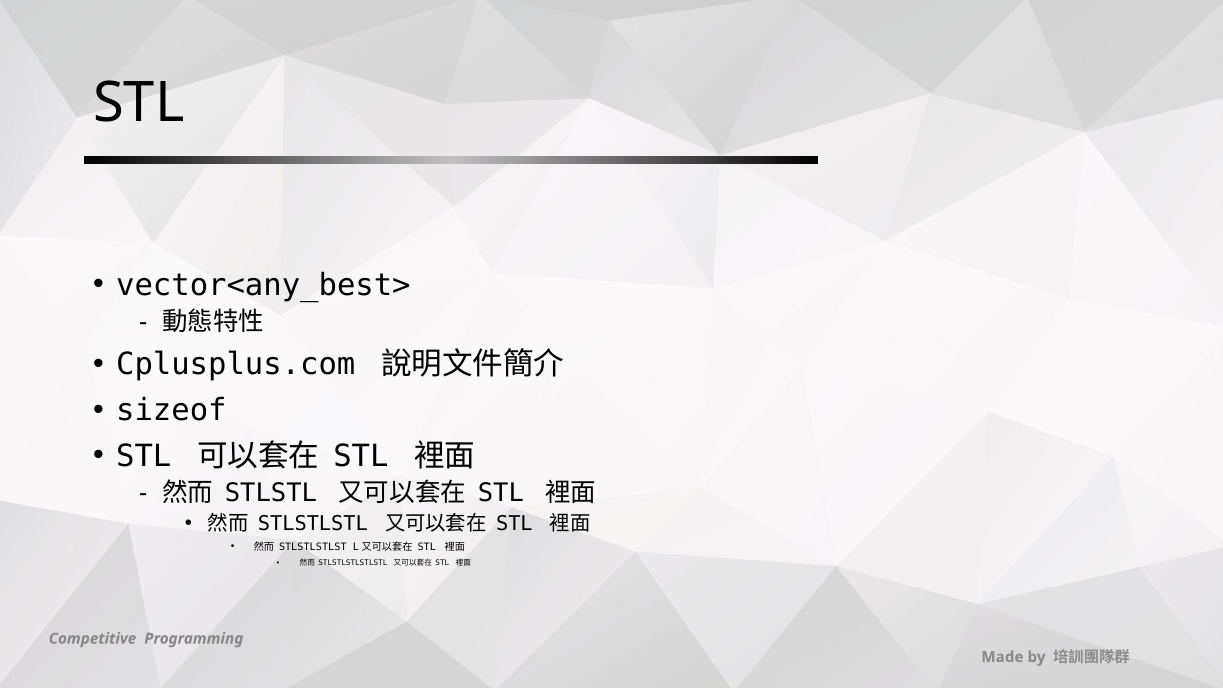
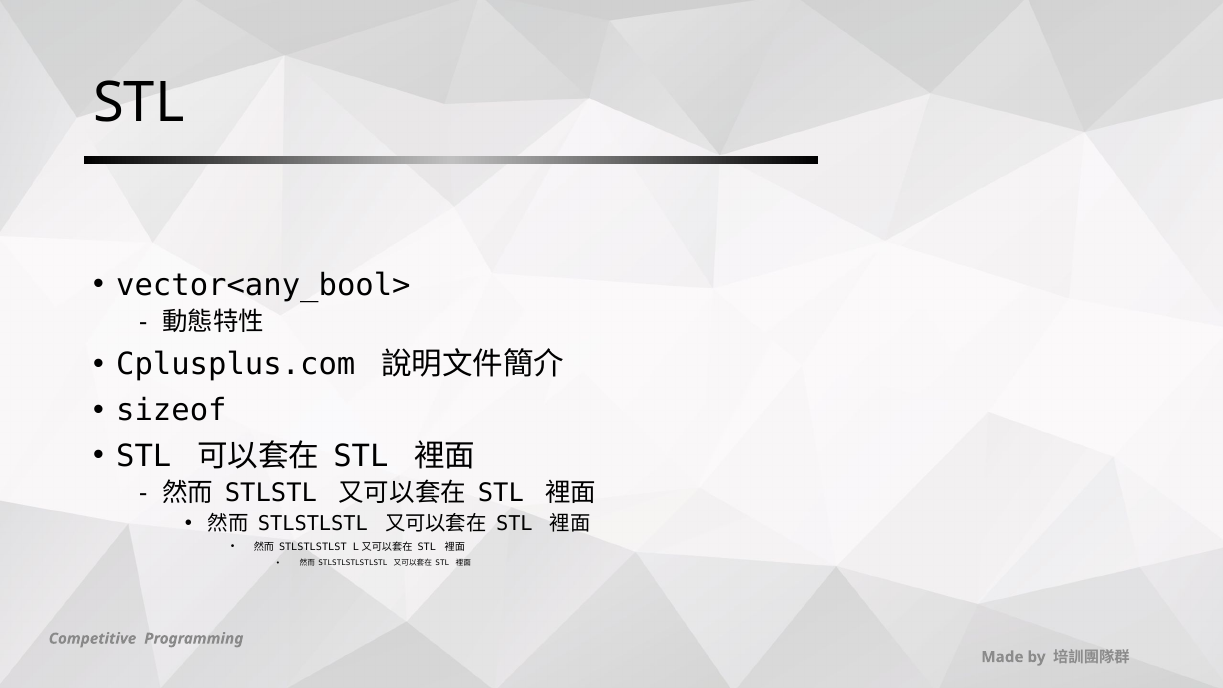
vector<any_best>: vector<any_best> -> vector<any_bool>
